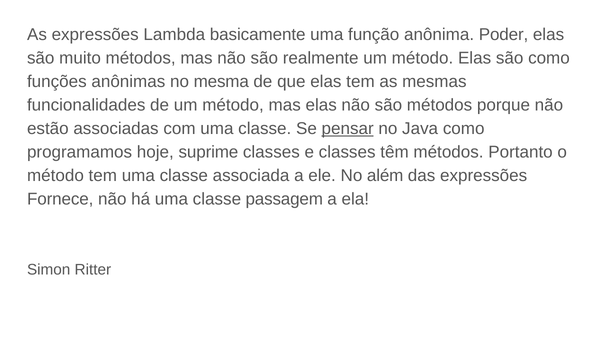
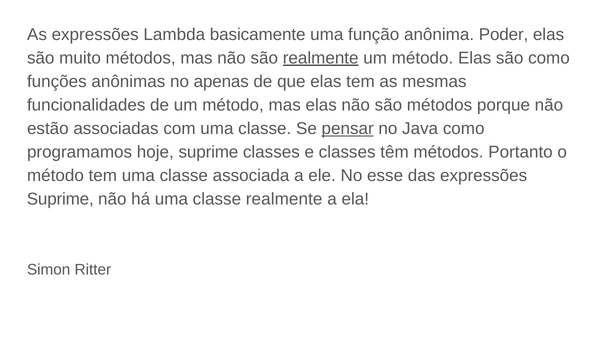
realmente at (321, 58) underline: none -> present
mesma: mesma -> apenas
além: além -> esse
Fornece at (60, 199): Fornece -> Suprime
classe passagem: passagem -> realmente
